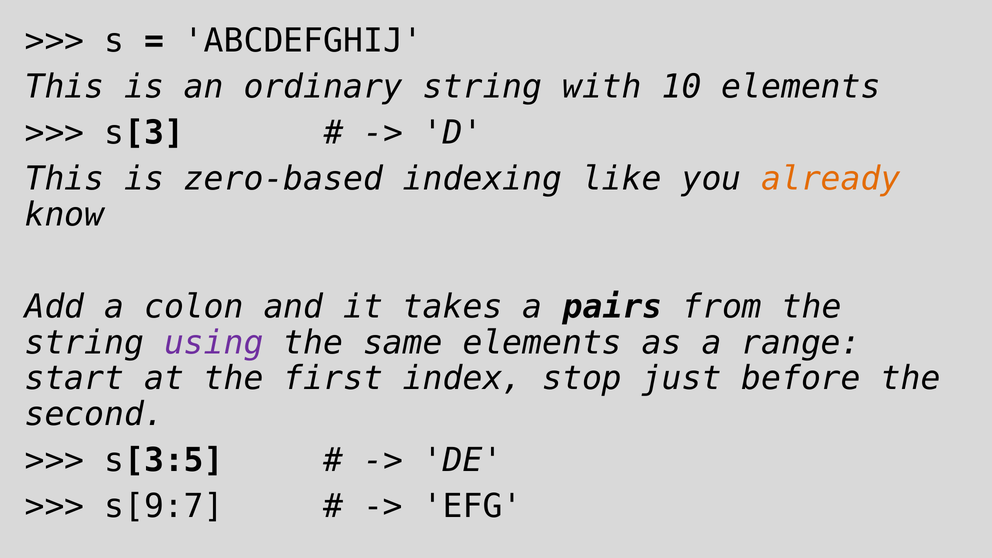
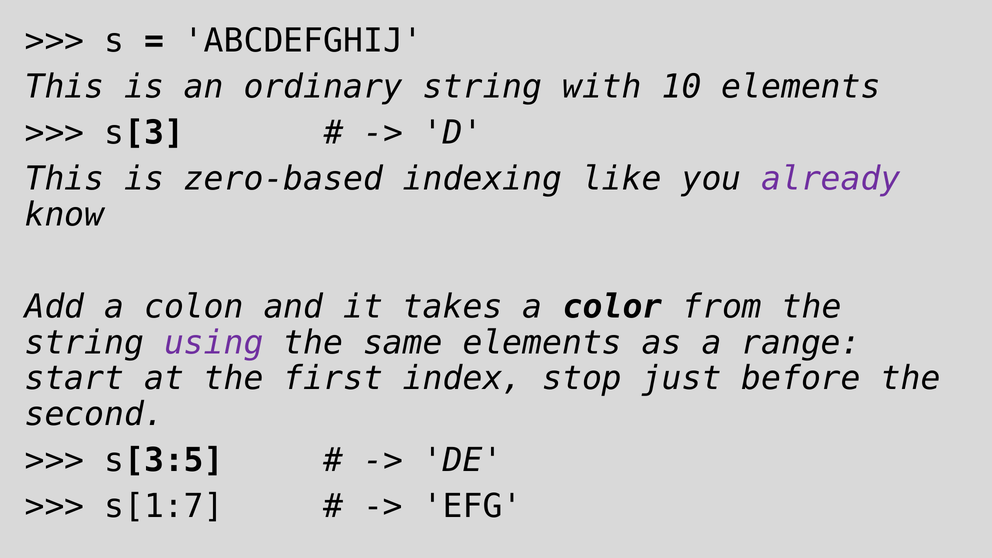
already colour: orange -> purple
pairs: pairs -> color
s[9:7: s[9:7 -> s[1:7
